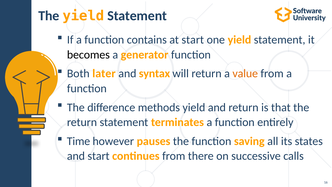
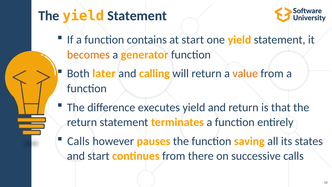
becomes colour: black -> orange
syntax: syntax -> calling
methods: methods -> executes
Time at (78, 141): Time -> Calls
